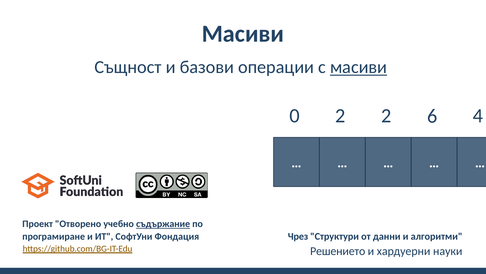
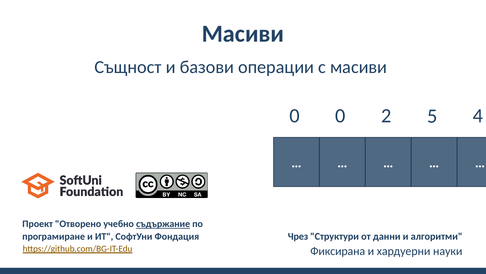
масиви at (359, 67) underline: present -> none
0 2: 2 -> 0
6: 6 -> 5
Решението: Решението -> Фиксирана
